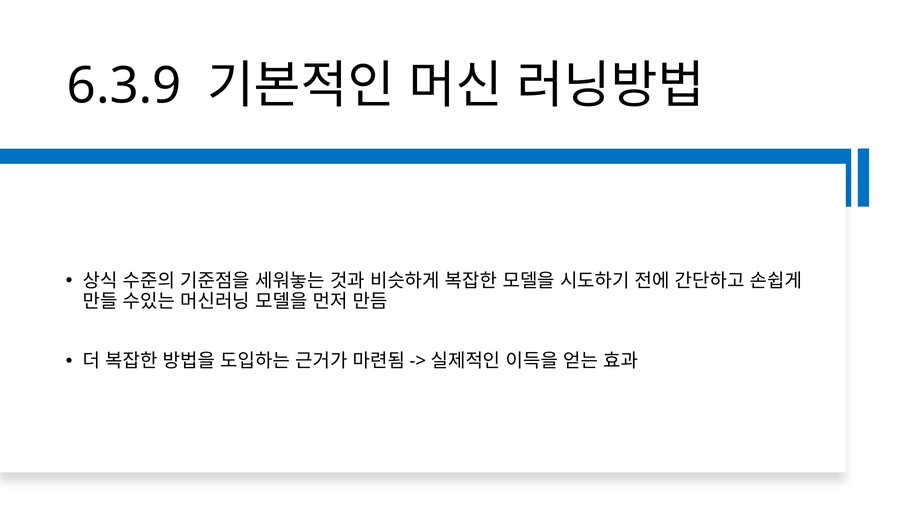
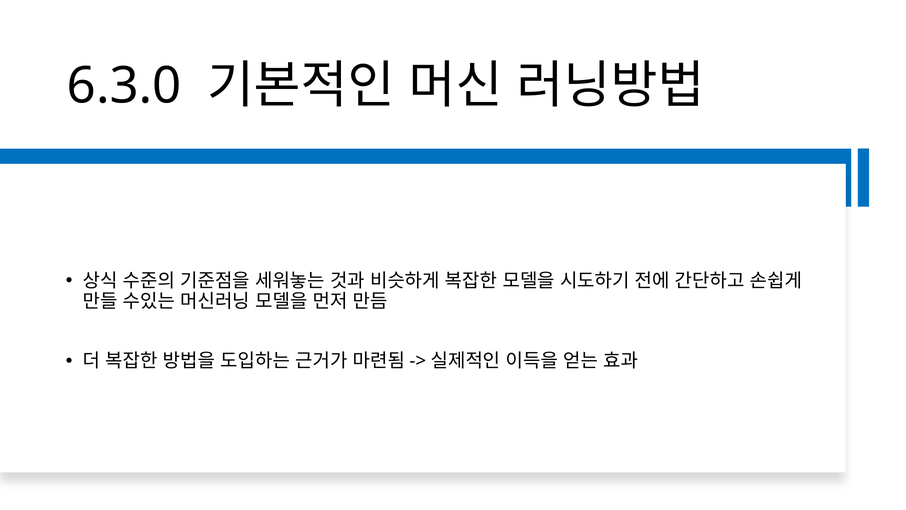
6.3.9: 6.3.9 -> 6.3.0
